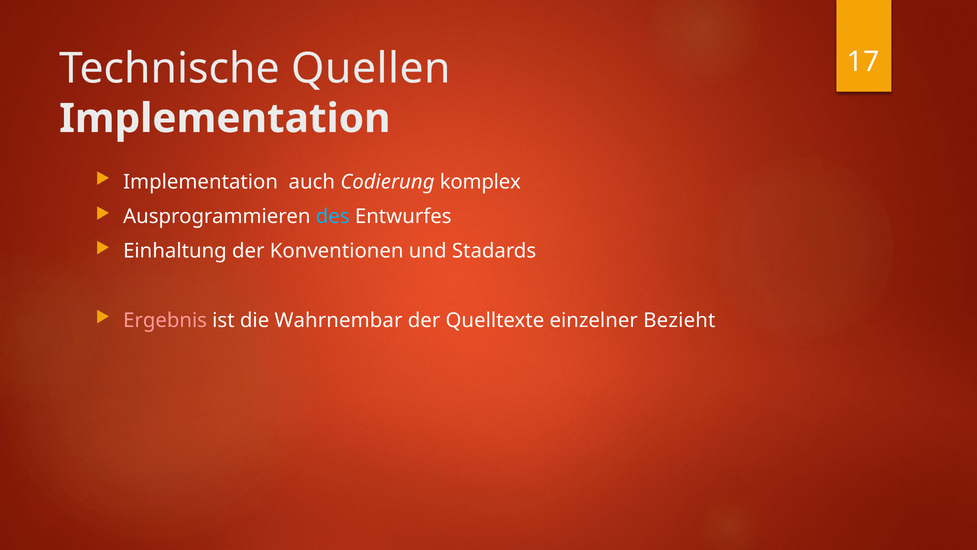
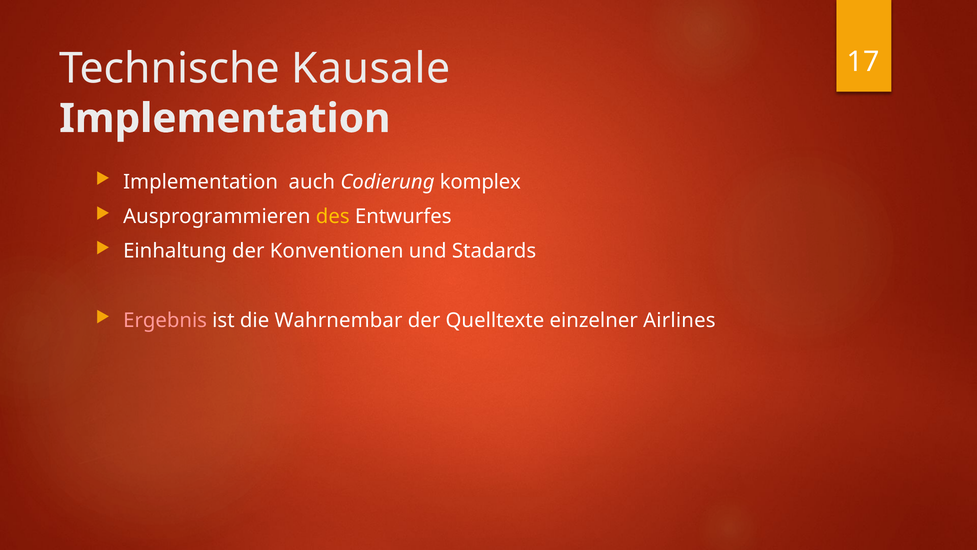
Quellen: Quellen -> Kausale
des colour: light blue -> yellow
Bezieht: Bezieht -> Airlines
